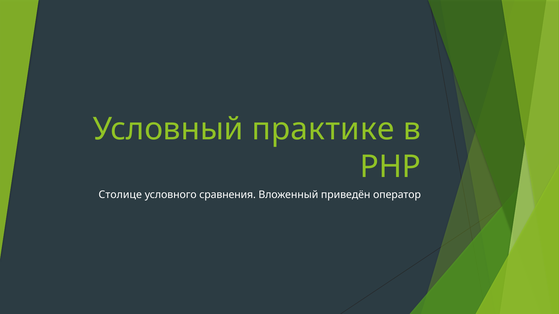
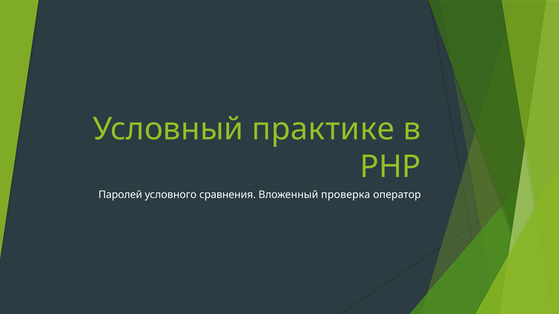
Столице: Столице -> Паролей
приведён: приведён -> проверка
